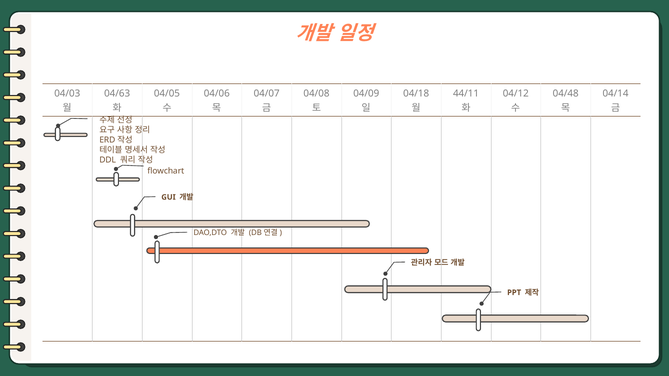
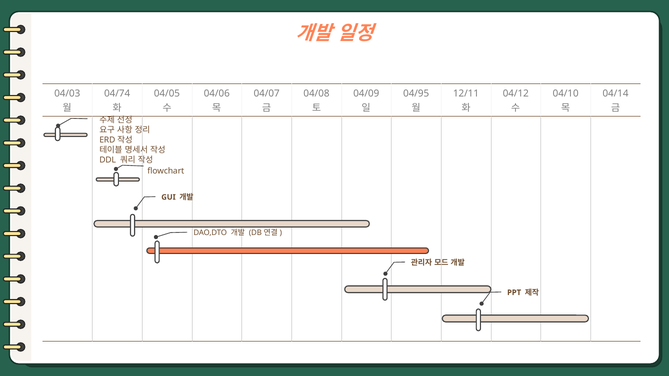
04/63: 04/63 -> 04/74
04/18: 04/18 -> 04/95
44/11: 44/11 -> 12/11
04/48: 04/48 -> 04/10
